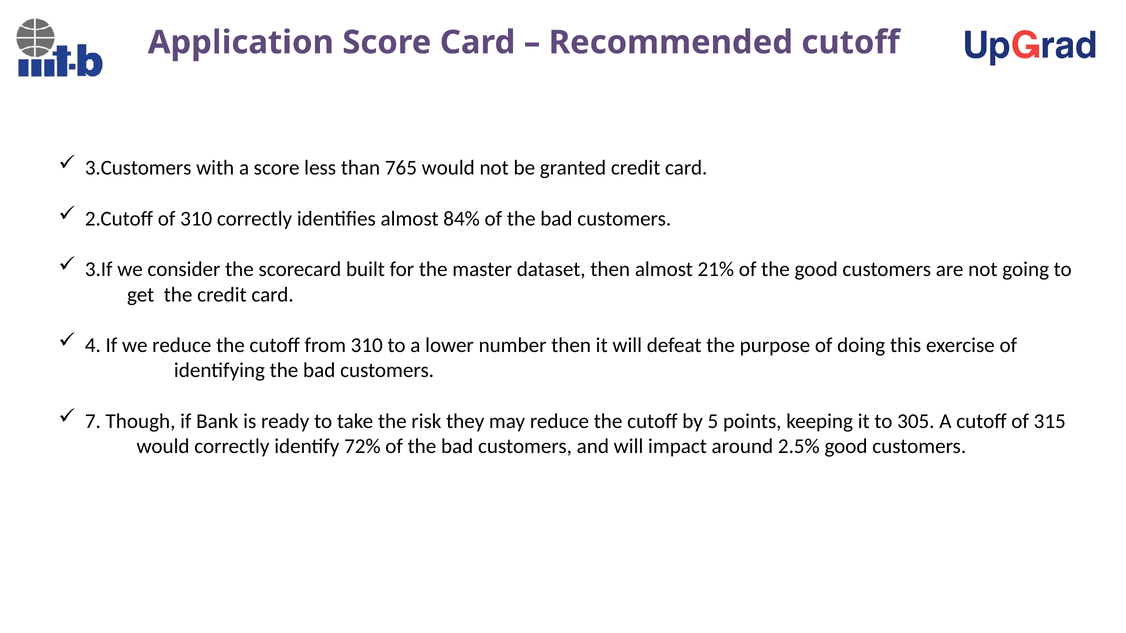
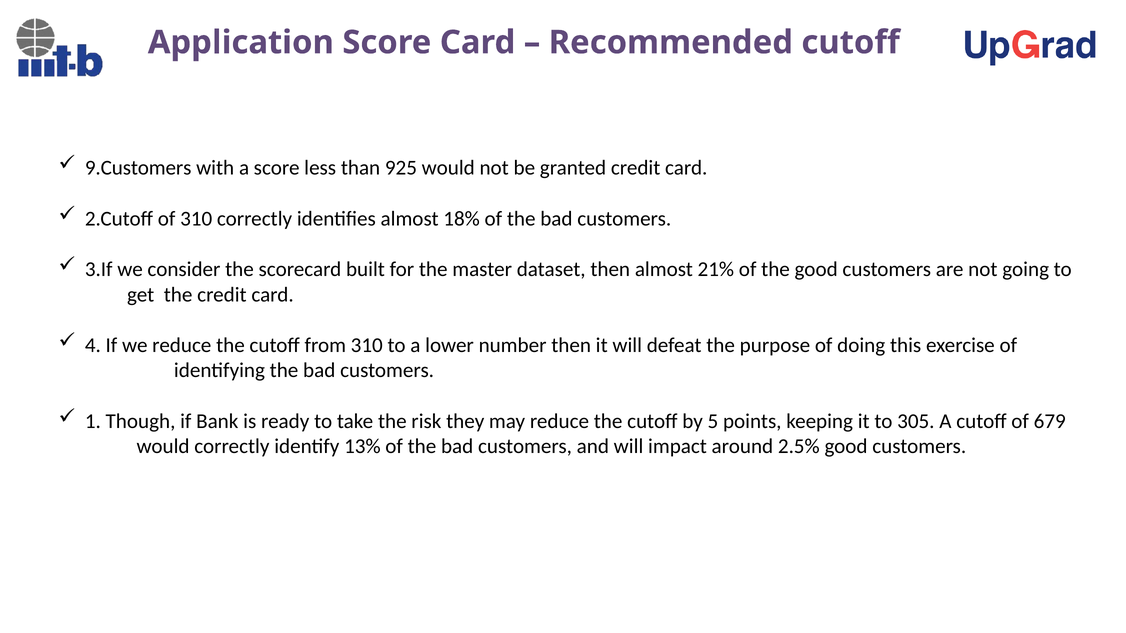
3.Customers: 3.Customers -> 9.Customers
765: 765 -> 925
84%: 84% -> 18%
7: 7 -> 1
315: 315 -> 679
72%: 72% -> 13%
